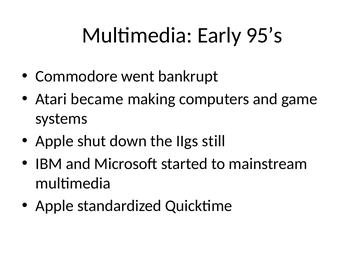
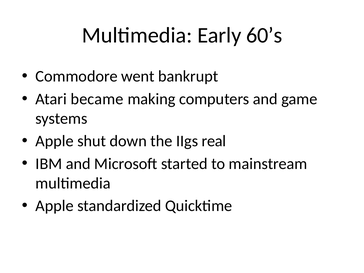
95’s: 95’s -> 60’s
still: still -> real
